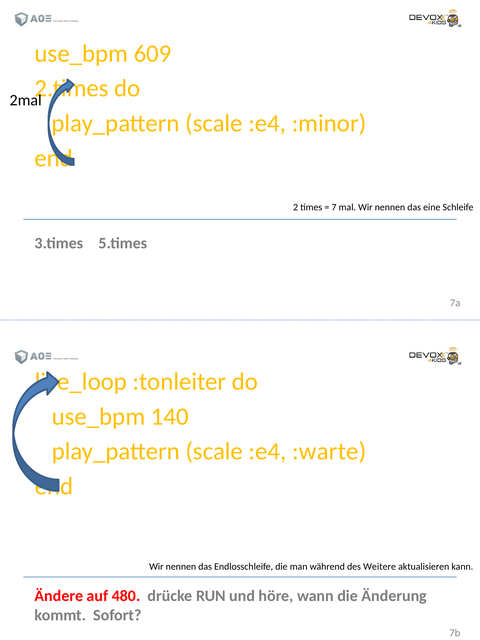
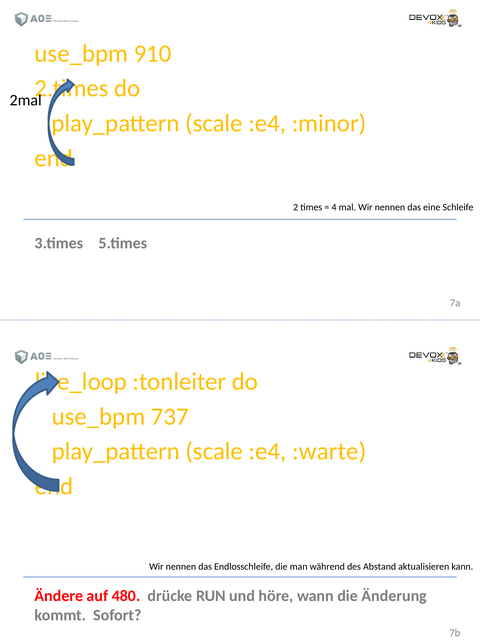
609: 609 -> 910
7: 7 -> 4
140: 140 -> 737
Weitere: Weitere -> Abstand
